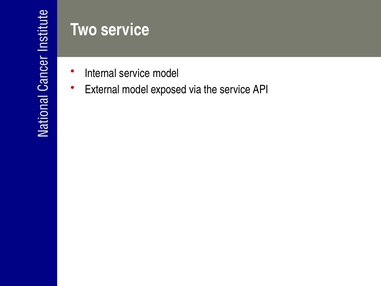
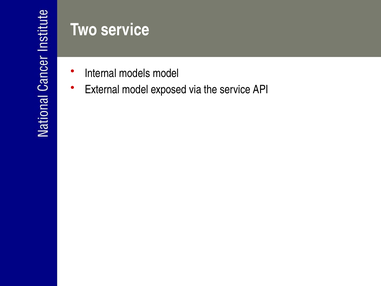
Internal service: service -> models
